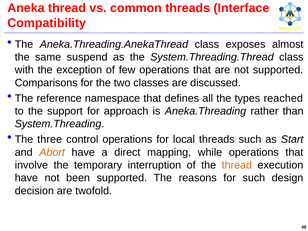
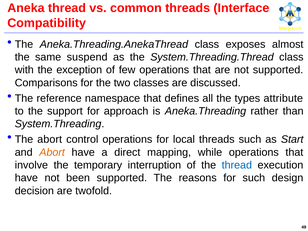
reached: reached -> attribute
The three: three -> abort
thread at (237, 165) colour: orange -> blue
